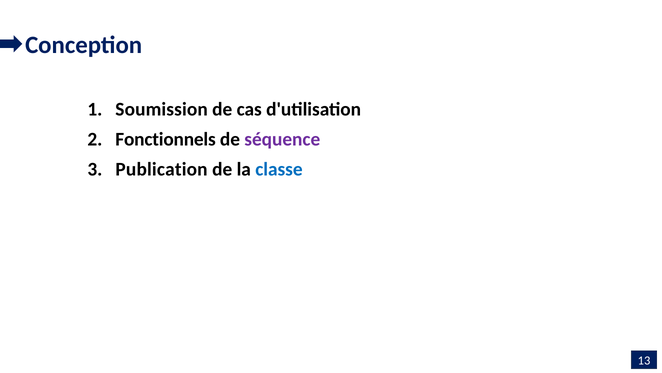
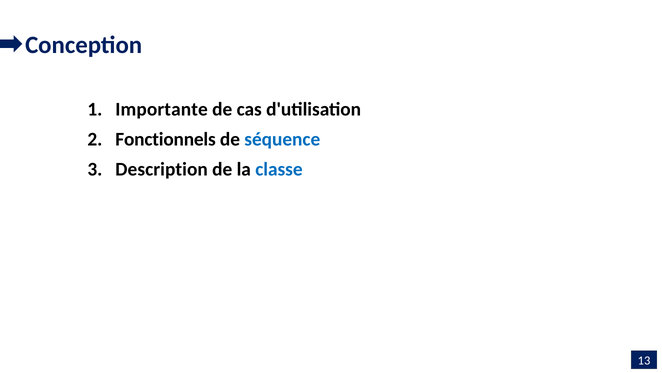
Soumission: Soumission -> Importante
séquence colour: purple -> blue
Publication: Publication -> Description
